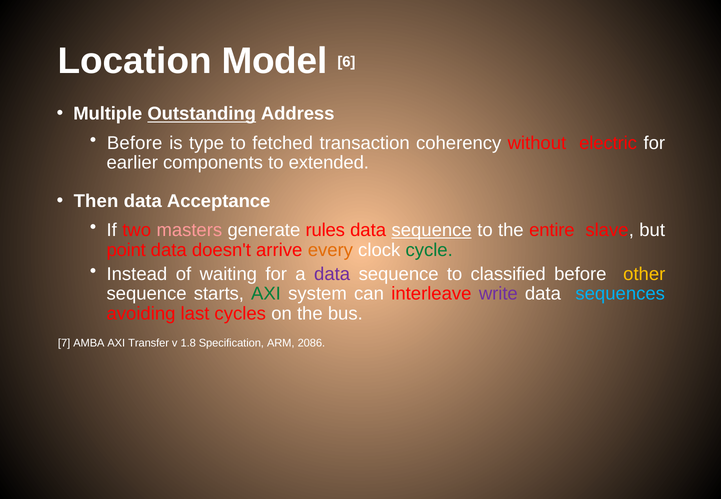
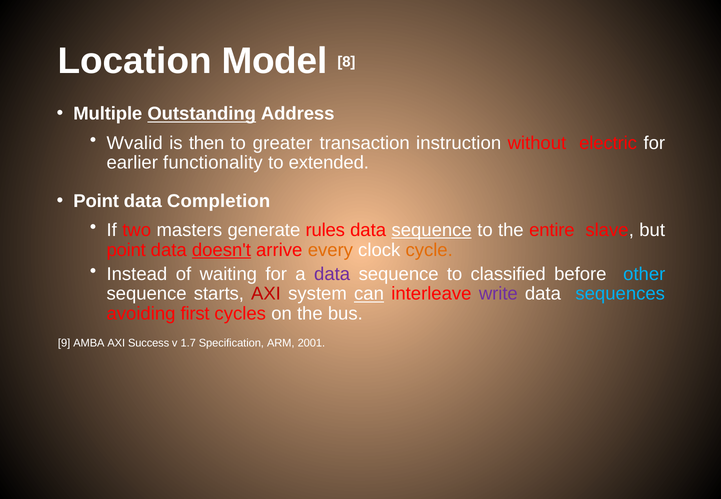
6: 6 -> 8
Before at (135, 143): Before -> Wvalid
type: type -> then
fetched: fetched -> greater
coherency: coherency -> instruction
components: components -> functionality
Then at (96, 201): Then -> Point
Acceptance: Acceptance -> Completion
masters colour: pink -> white
doesn't underline: none -> present
cycle colour: green -> orange
other colour: yellow -> light blue
AXI at (266, 294) colour: green -> red
can underline: none -> present
last: last -> first
7: 7 -> 9
Transfer: Transfer -> Success
1.8: 1.8 -> 1.7
2086: 2086 -> 2001
